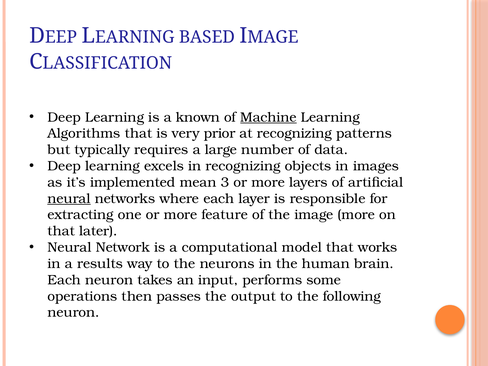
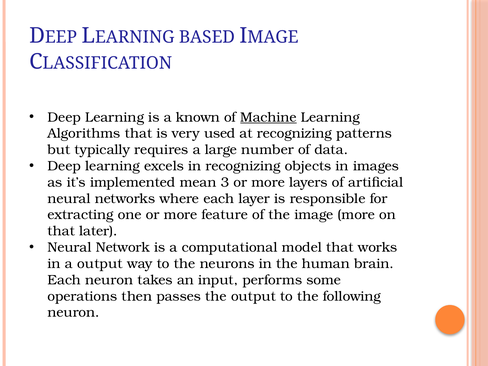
prior: prior -> used
neural at (69, 199) underline: present -> none
a results: results -> output
